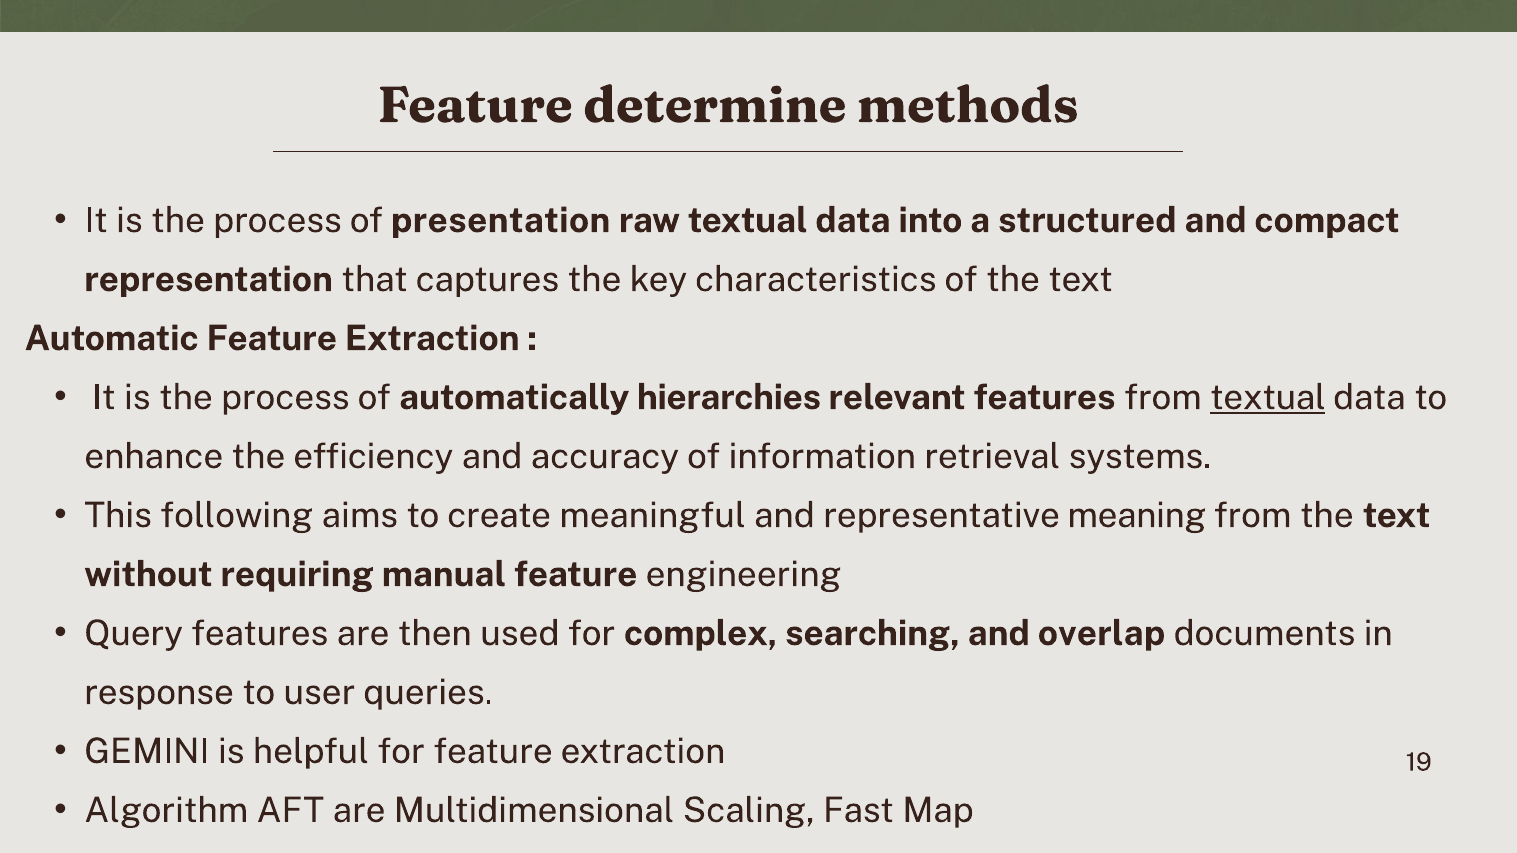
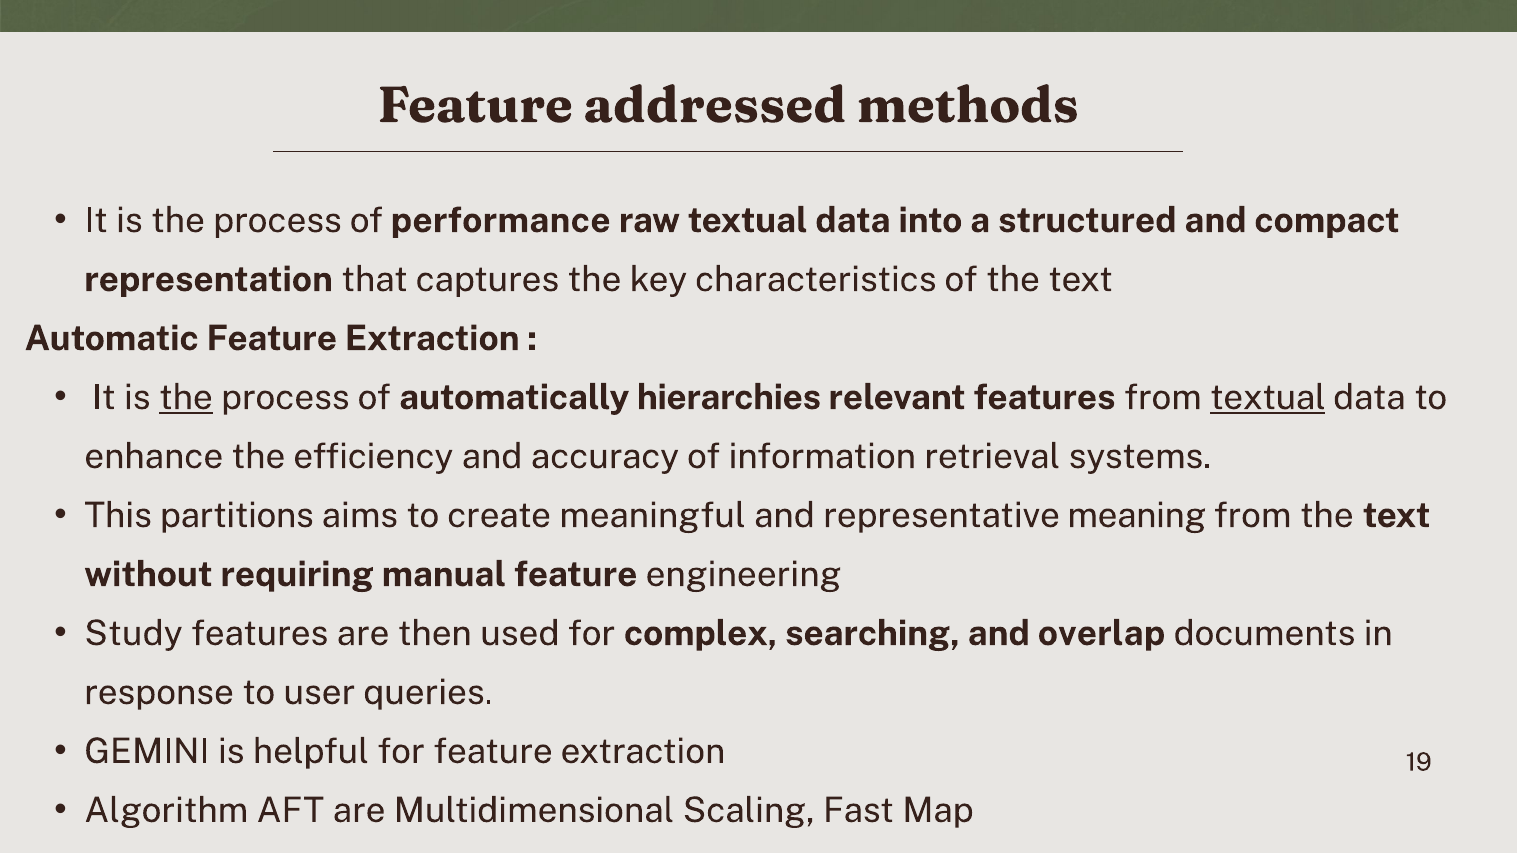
determine: determine -> addressed
presentation: presentation -> performance
the at (186, 398) underline: none -> present
following: following -> partitions
Query: Query -> Study
